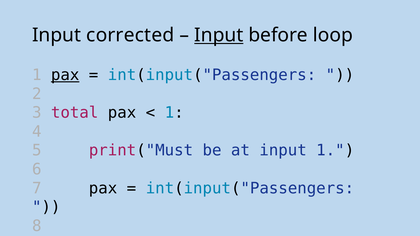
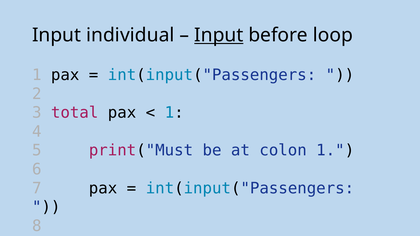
corrected: corrected -> individual
pax at (65, 75) underline: present -> none
at input: input -> colon
